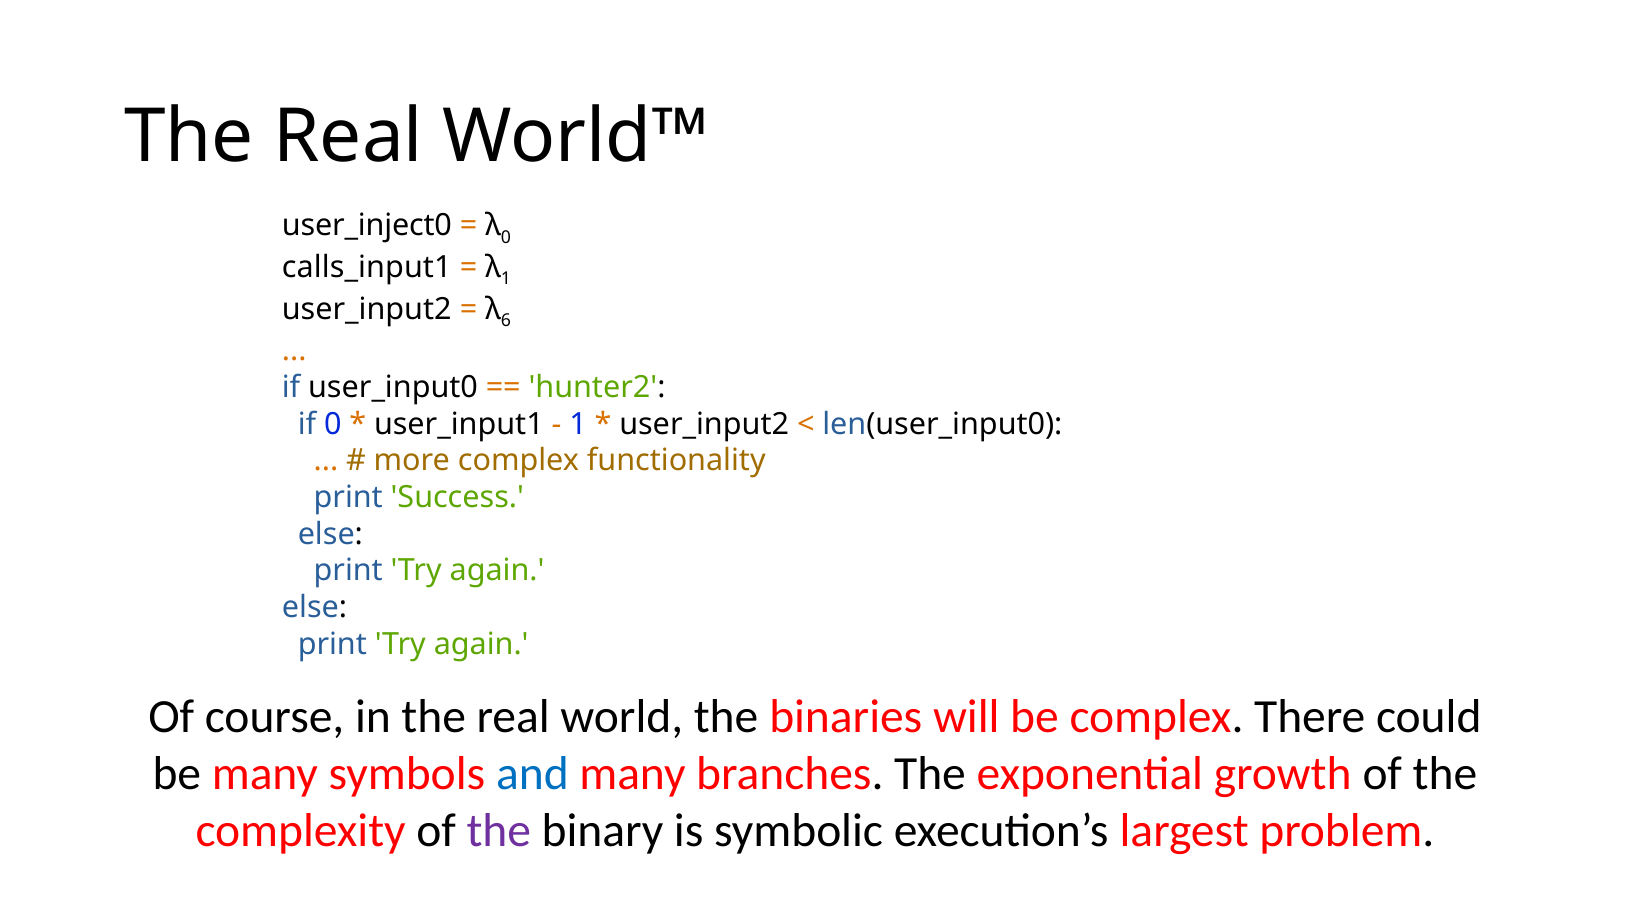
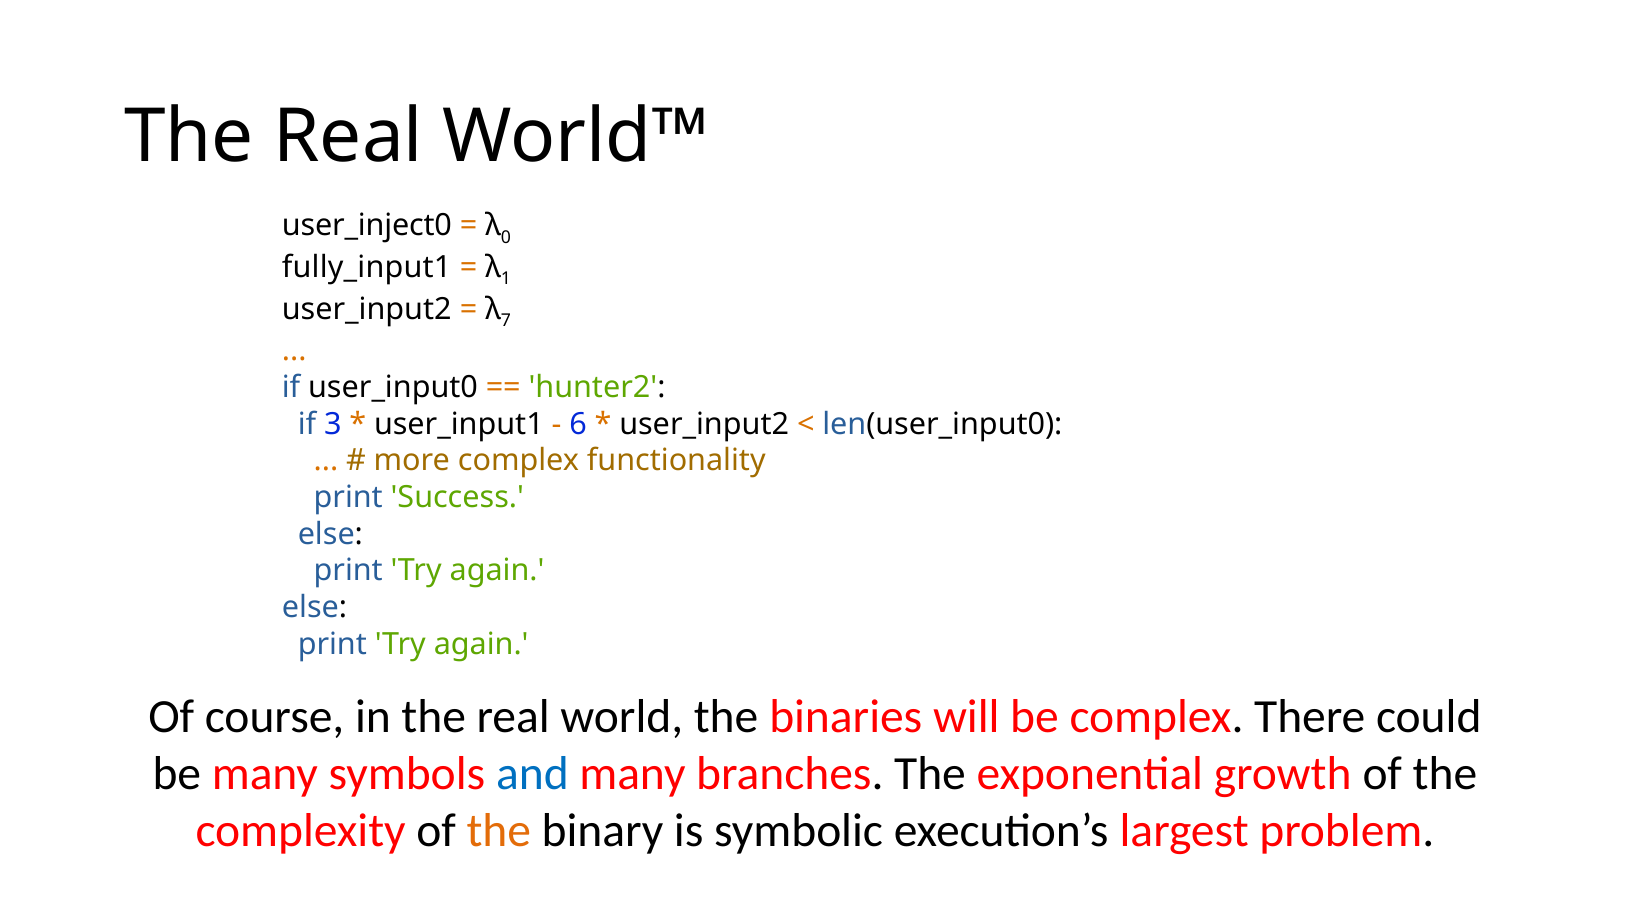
calls_input1: calls_input1 -> fully_input1
6: 6 -> 7
if 0: 0 -> 3
1 at (578, 424): 1 -> 6
the at (499, 831) colour: purple -> orange
